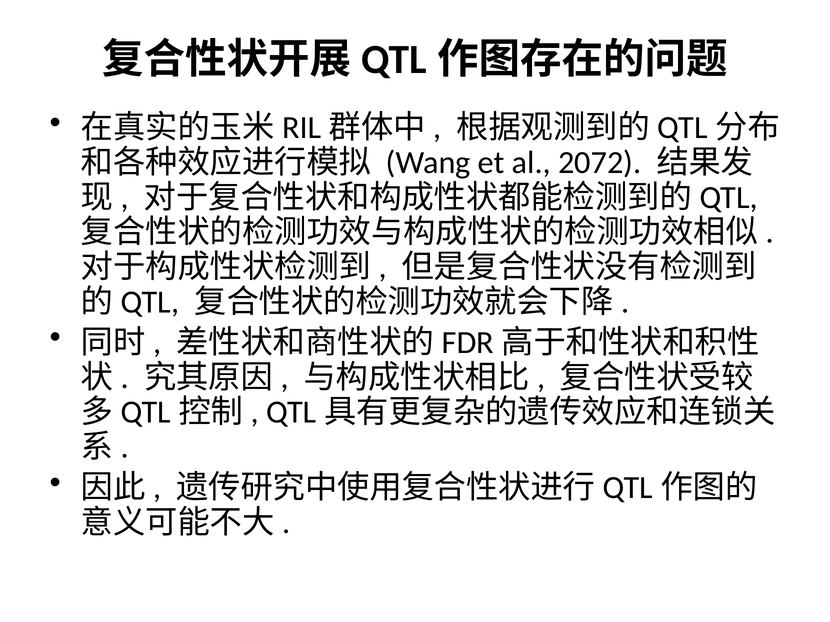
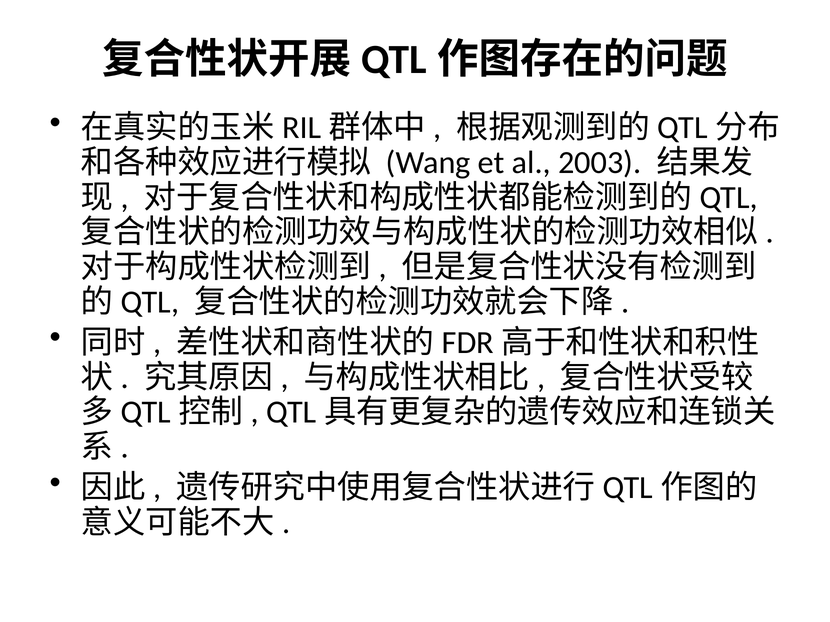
2072: 2072 -> 2003
